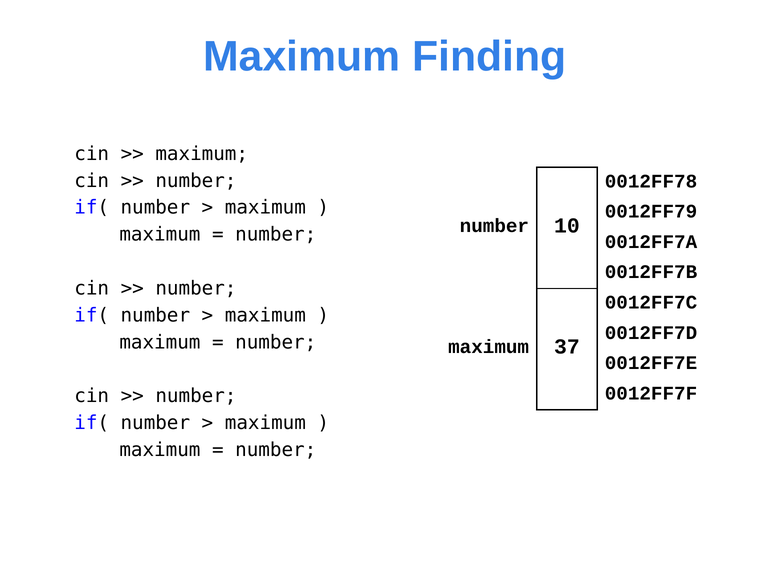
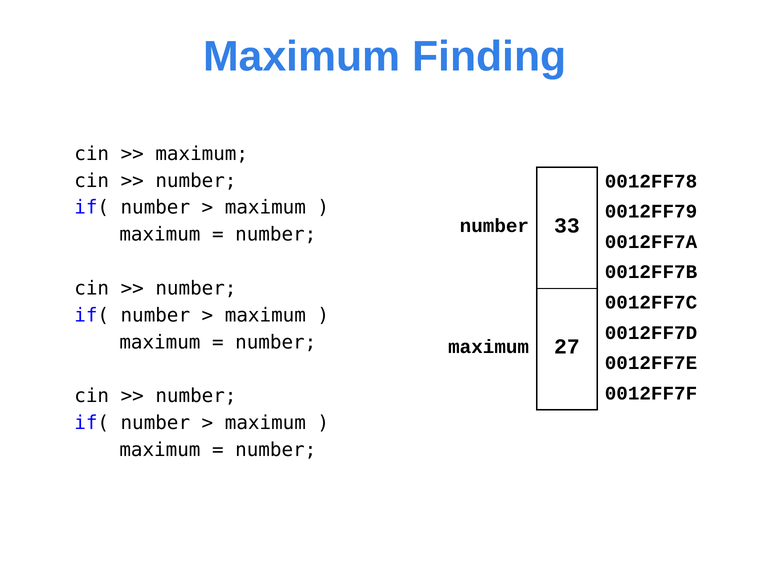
10: 10 -> 33
37: 37 -> 27
